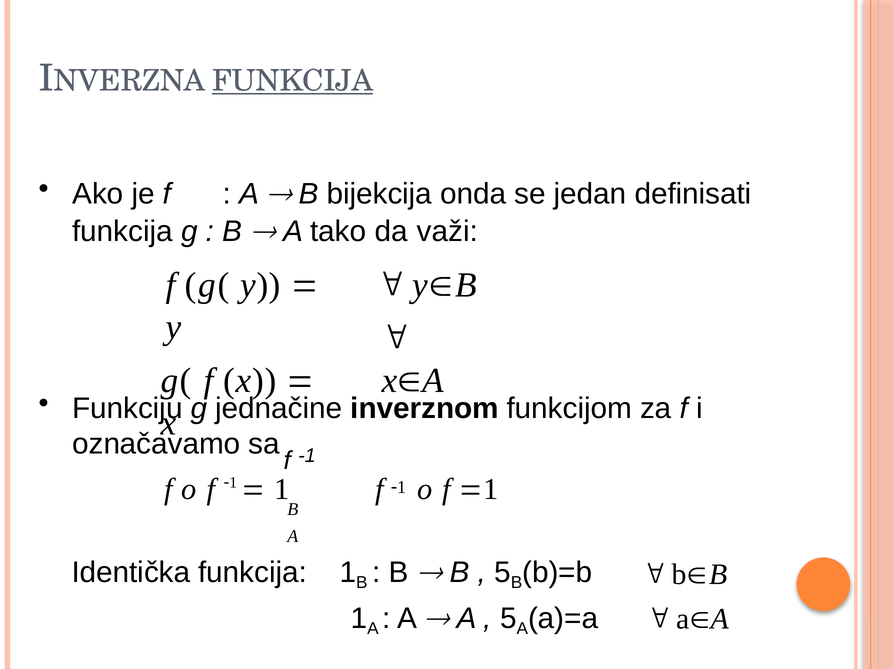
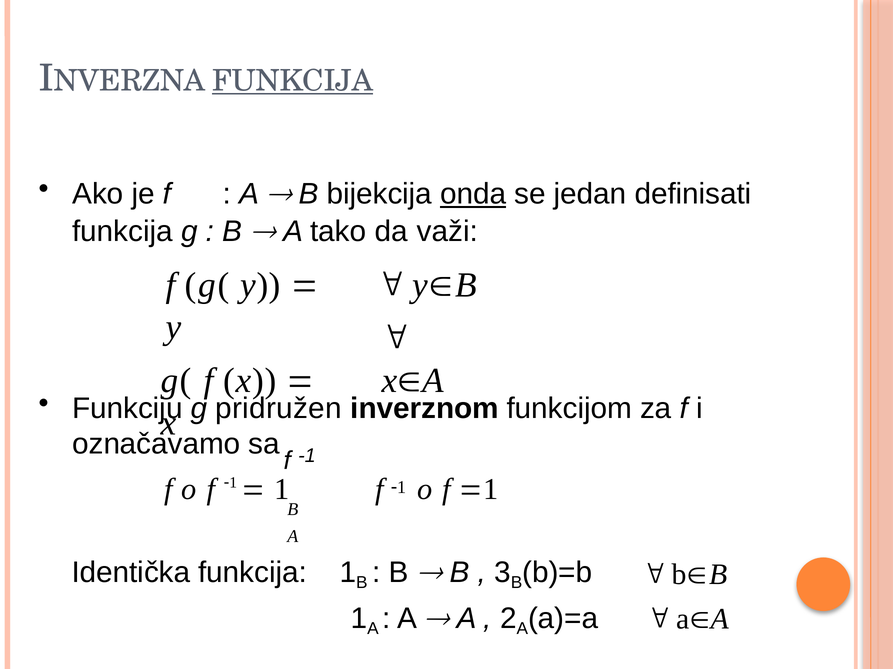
onda underline: none -> present
jednačine: jednačine -> pridružen
5 at (503, 573): 5 -> 3
5 at (508, 619): 5 -> 2
